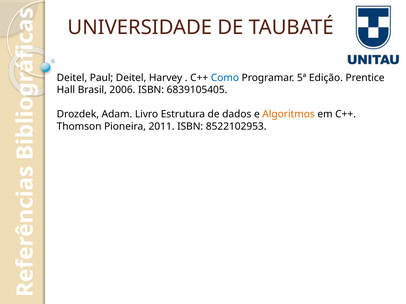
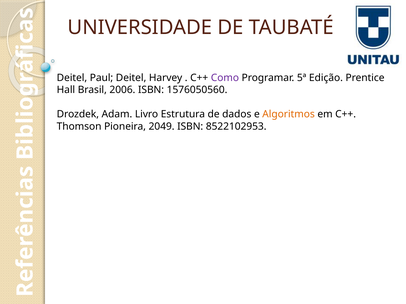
Como colour: blue -> purple
6839105405: 6839105405 -> 1576050560
2011: 2011 -> 2049
